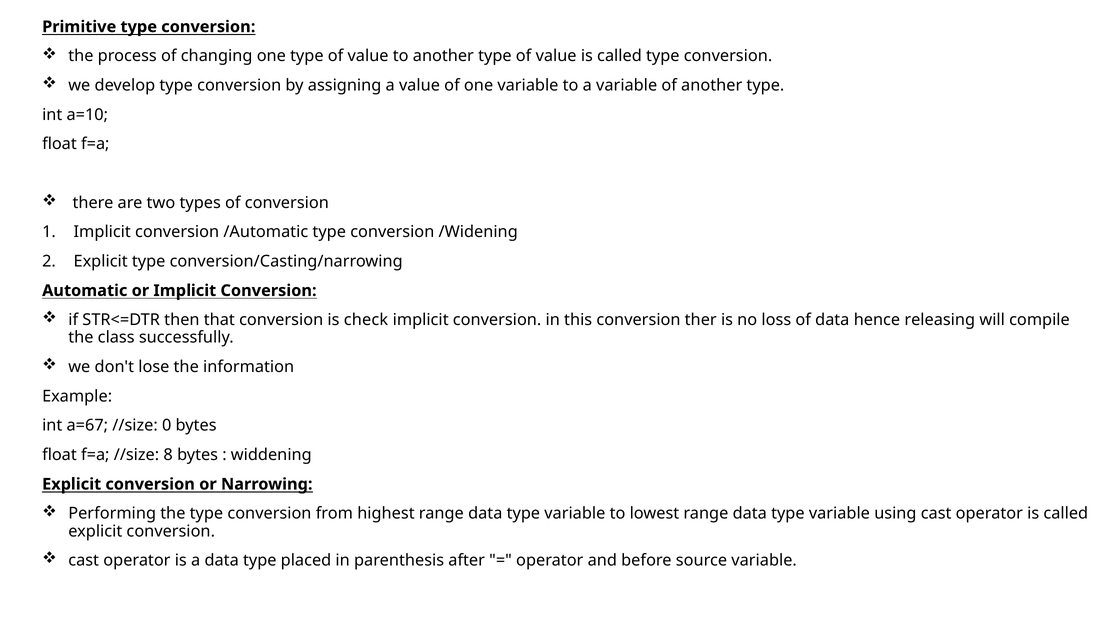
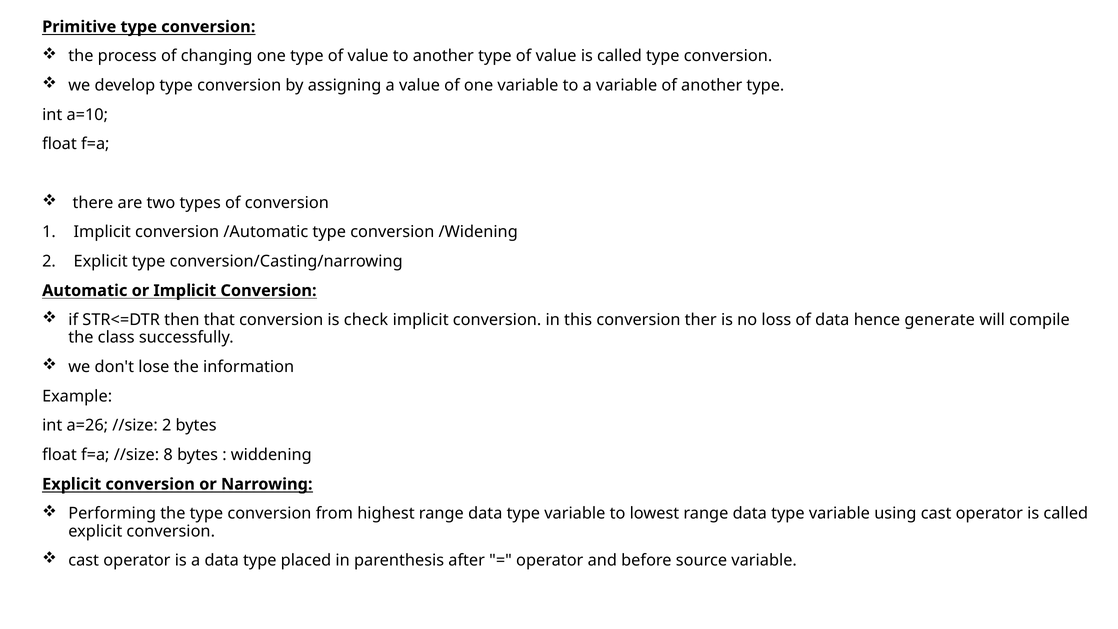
releasing: releasing -> generate
a=67: a=67 -> a=26
//size 0: 0 -> 2
